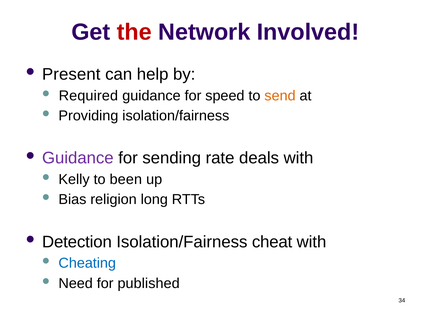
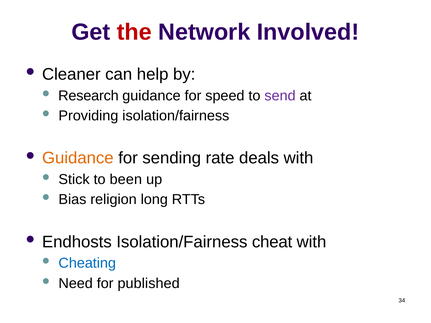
Present: Present -> Cleaner
Required: Required -> Research
send colour: orange -> purple
Guidance at (78, 158) colour: purple -> orange
Kelly: Kelly -> Stick
Detection: Detection -> Endhosts
